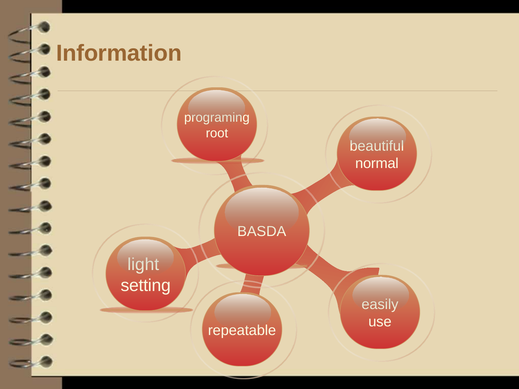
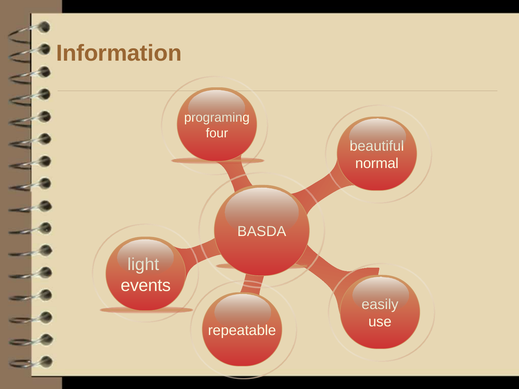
root: root -> four
setting: setting -> events
